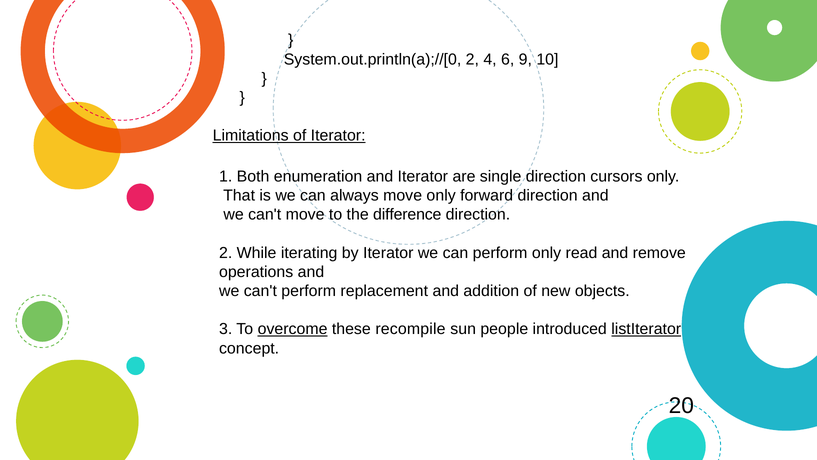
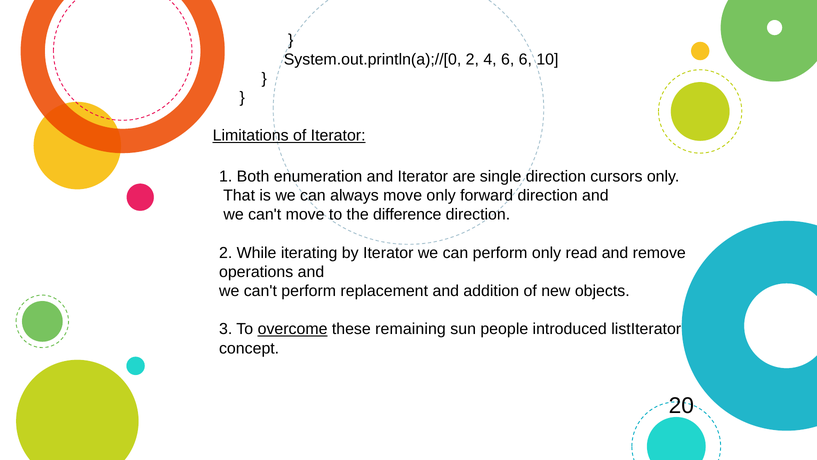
6 9: 9 -> 6
recompile: recompile -> remaining
listIterator underline: present -> none
